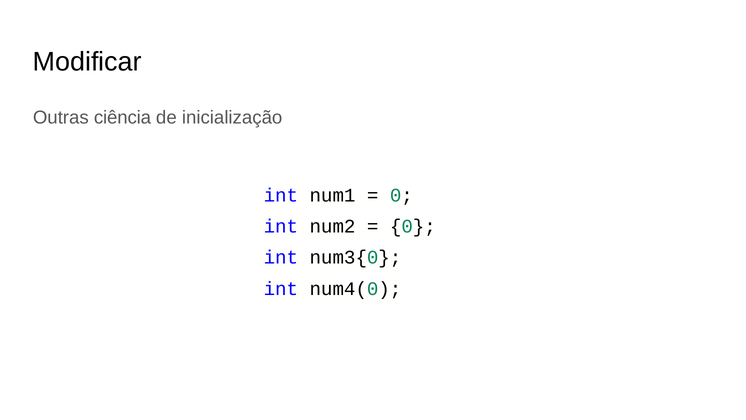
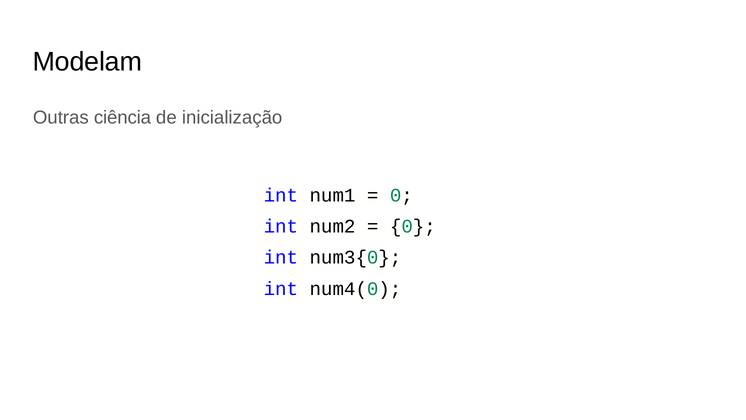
Modificar: Modificar -> Modelam
